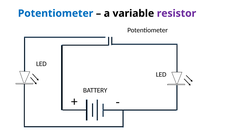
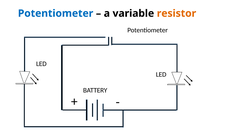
resistor colour: purple -> orange
